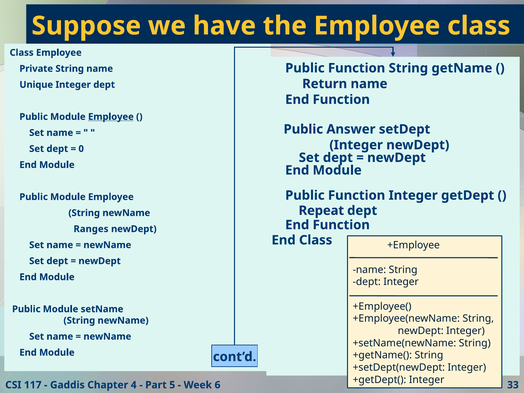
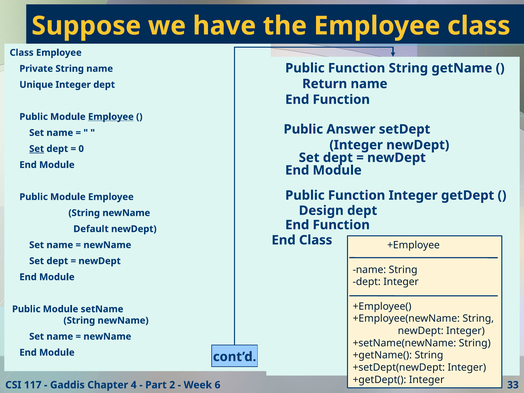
Set at (37, 149) underline: none -> present
Repeat: Repeat -> Design
Ranges: Ranges -> Default
5: 5 -> 2
